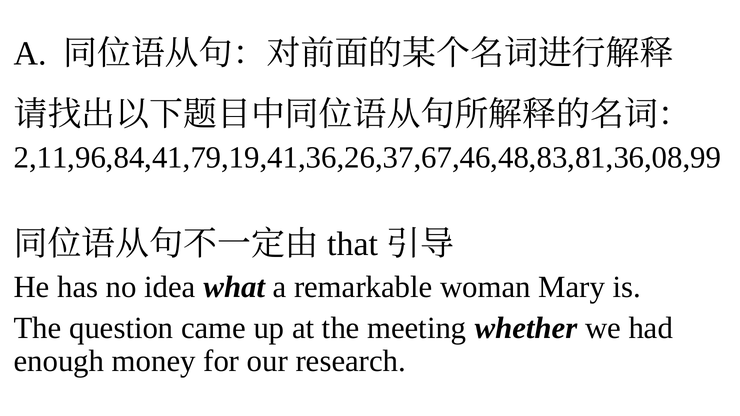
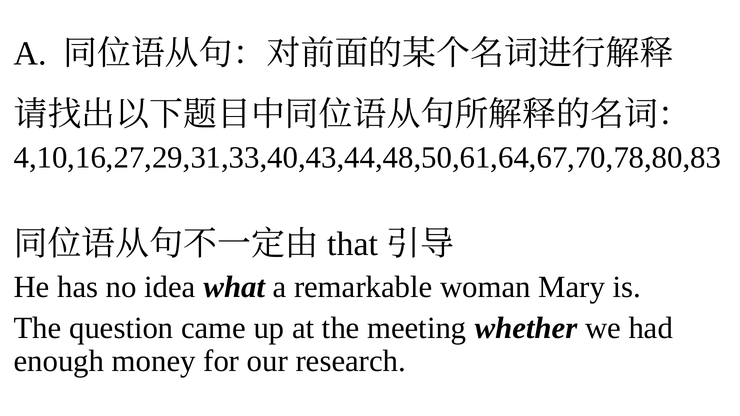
2,11,96,84,41,79,19,41,36,26,37,67,46,48,83,81,36,08,99: 2,11,96,84,41,79,19,41,36,26,37,67,46,48,83,81,36,08,99 -> 4,10,16,27,29,31,33,40,43,44,48,50,61,64,67,70,78,80,83
